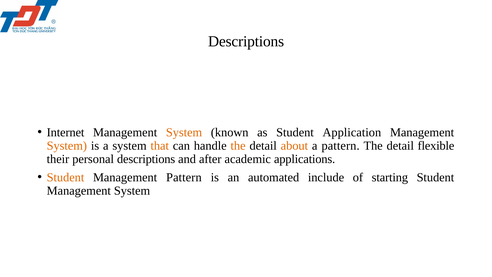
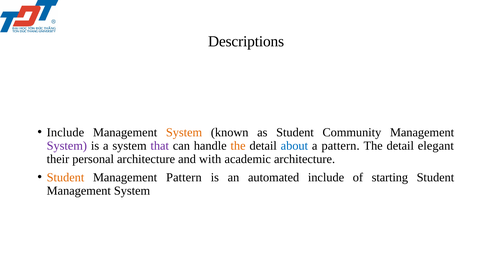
Internet at (66, 132): Internet -> Include
Application: Application -> Community
System at (67, 146) colour: orange -> purple
that colour: orange -> purple
about colour: orange -> blue
flexible: flexible -> elegant
personal descriptions: descriptions -> architecture
after: after -> with
academic applications: applications -> architecture
